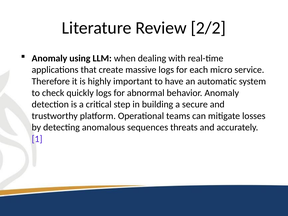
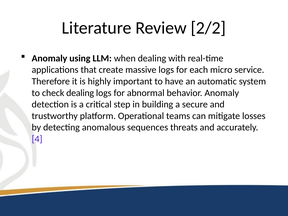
check quickly: quickly -> dealing
1: 1 -> 4
